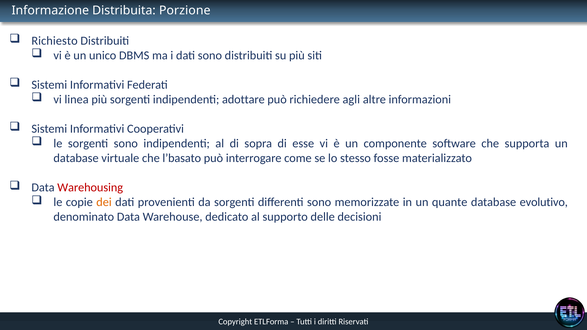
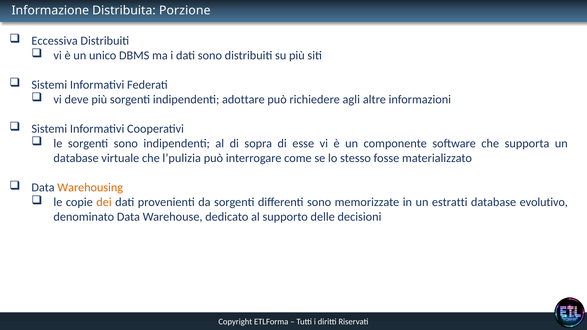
Richiesto: Richiesto -> Eccessiva
linea: linea -> deve
l’basato: l’basato -> l’pulizia
Warehousing colour: red -> orange
quante: quante -> estratti
